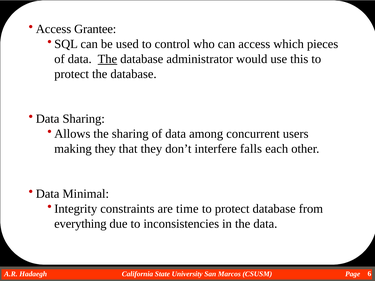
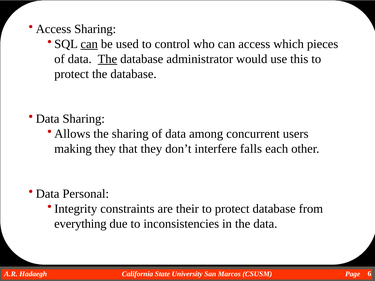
Access Grantee: Grantee -> Sharing
can at (89, 44) underline: none -> present
Minimal: Minimal -> Personal
time: time -> their
